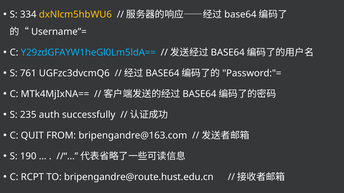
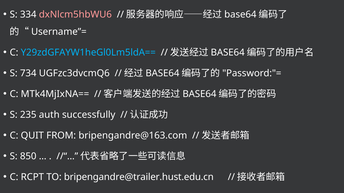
dxNlcm5hbWU6 colour: yellow -> pink
761: 761 -> 734
190: 190 -> 850
bripengandre@route.hust.edu.cn: bripengandre@route.hust.edu.cn -> bripengandre@trailer.hust.edu.cn
